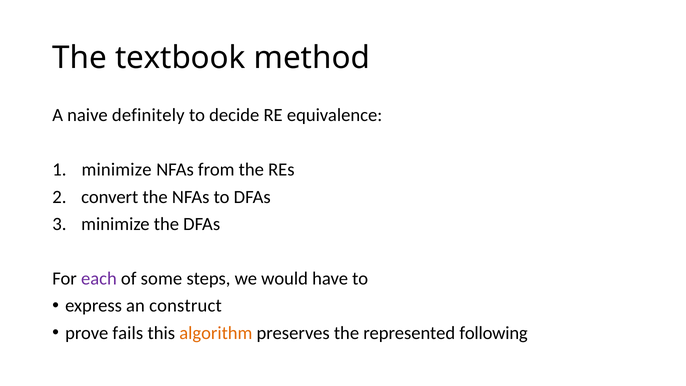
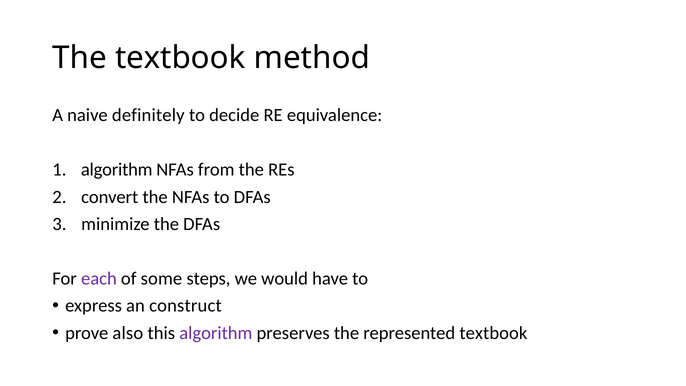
minimize at (117, 170): minimize -> algorithm
fails: fails -> also
algorithm at (216, 333) colour: orange -> purple
represented following: following -> textbook
